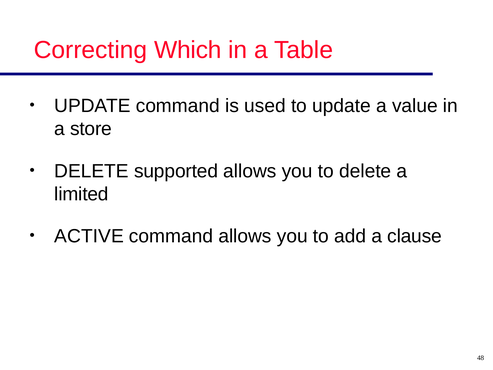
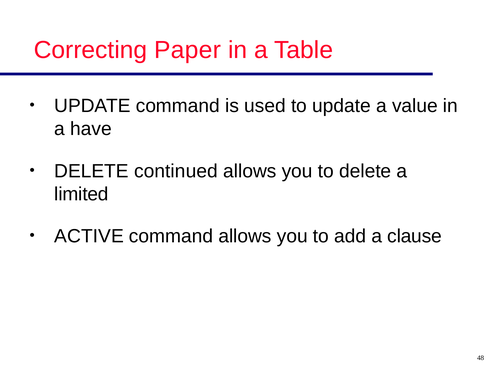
Which: Which -> Paper
store: store -> have
supported: supported -> continued
